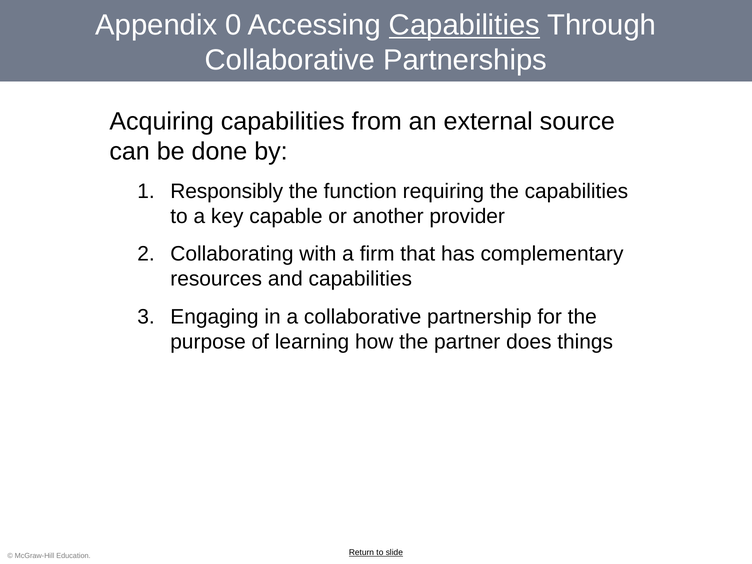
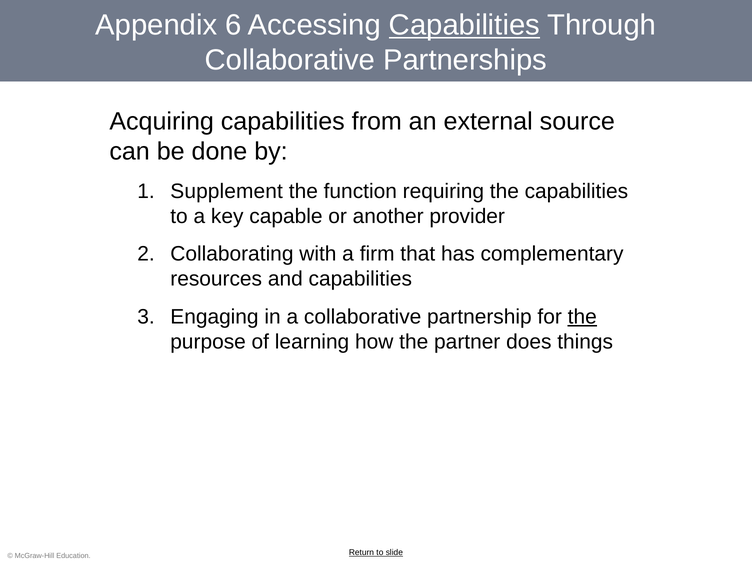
0: 0 -> 6
Responsibly: Responsibly -> Supplement
the at (582, 317) underline: none -> present
